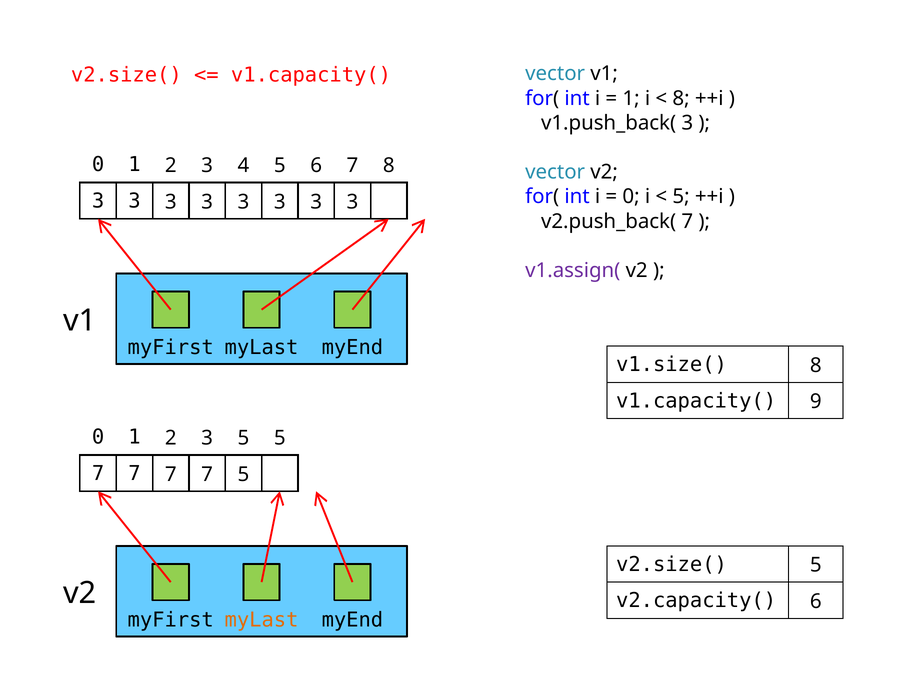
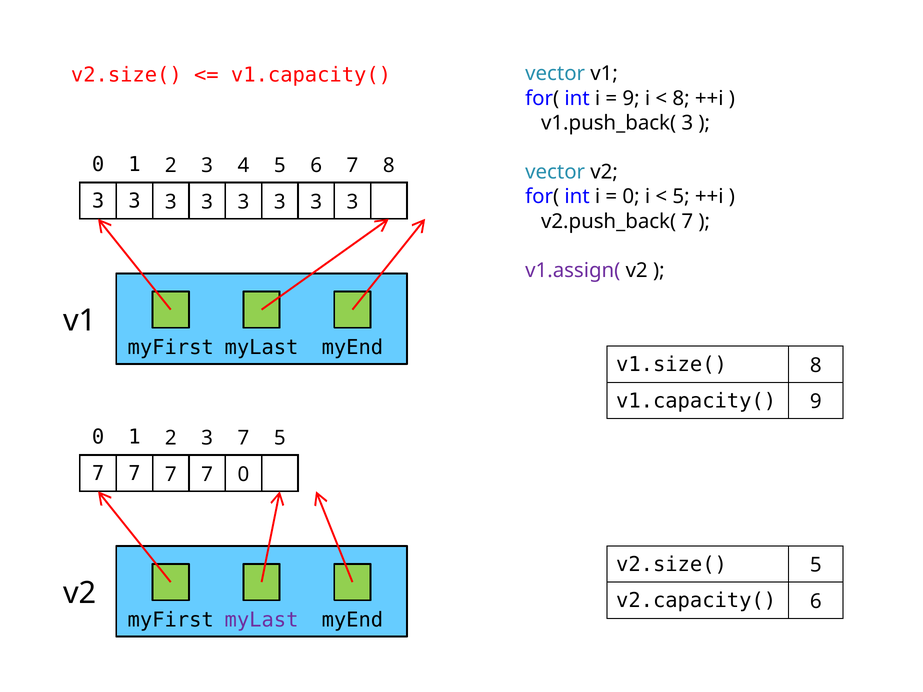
1 at (631, 98): 1 -> 9
3 5: 5 -> 7
7 5: 5 -> 0
myLast at (262, 620) colour: orange -> purple
